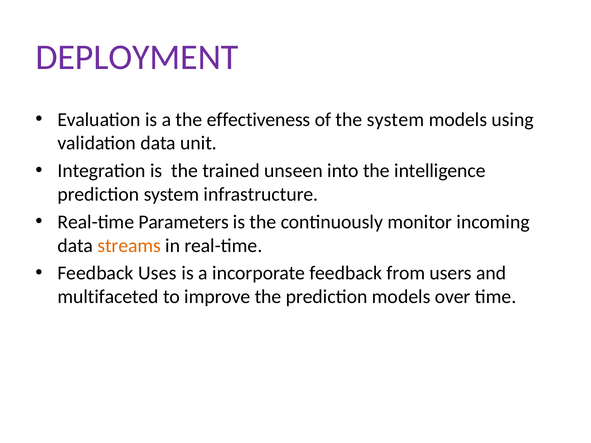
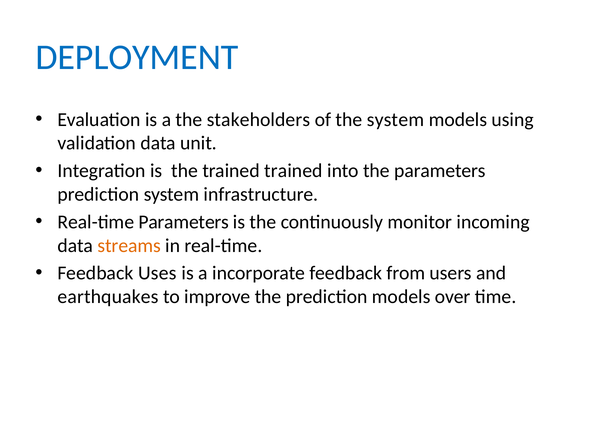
DEPLOYMENT colour: purple -> blue
effectiveness: effectiveness -> stakeholders
trained unseen: unseen -> trained
the intelligence: intelligence -> parameters
multifaceted: multifaceted -> earthquakes
